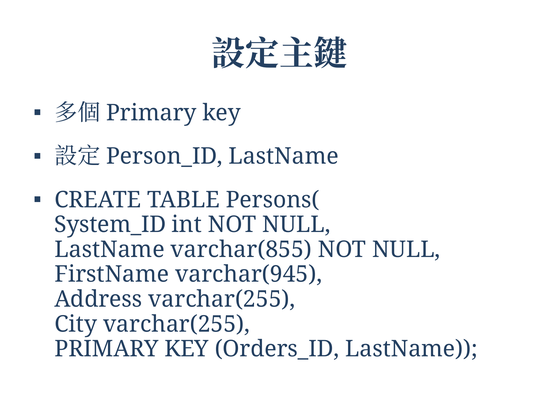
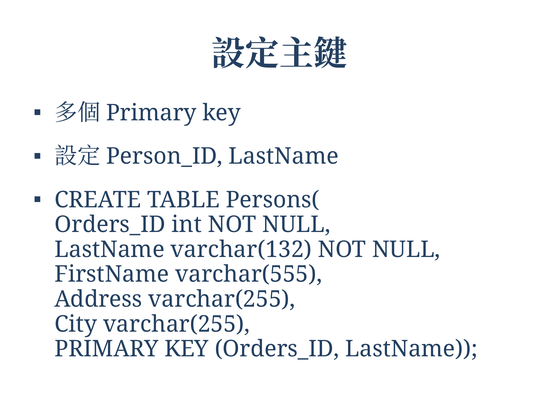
System_ID at (110, 225): System_ID -> Orders_ID
varchar(855: varchar(855 -> varchar(132
varchar(945: varchar(945 -> varchar(555
